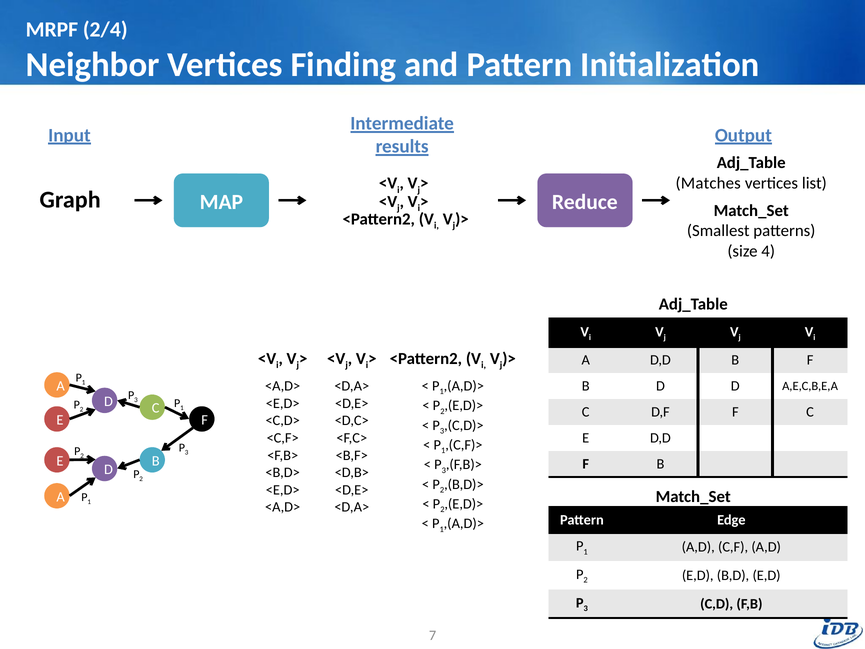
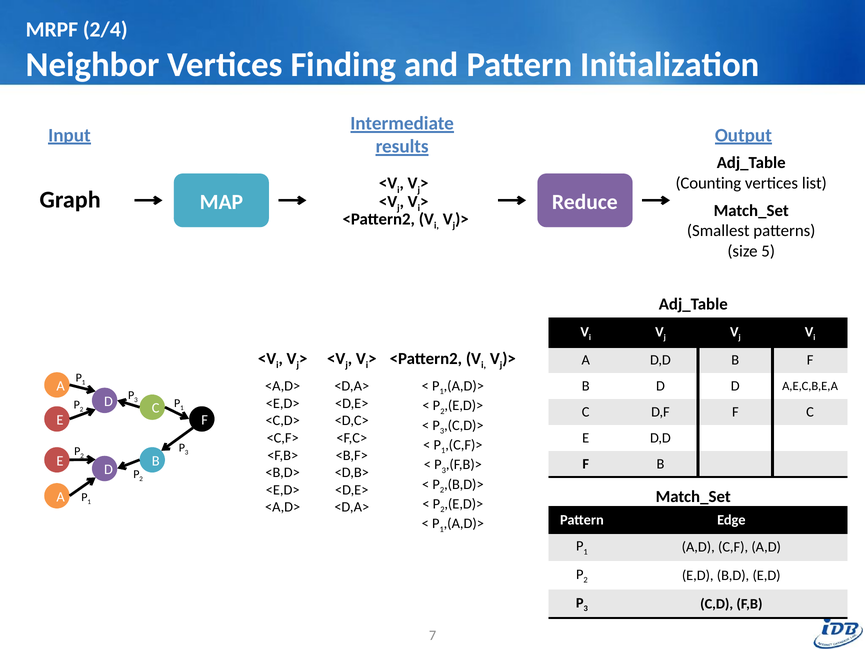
Matches: Matches -> Counting
4: 4 -> 5
